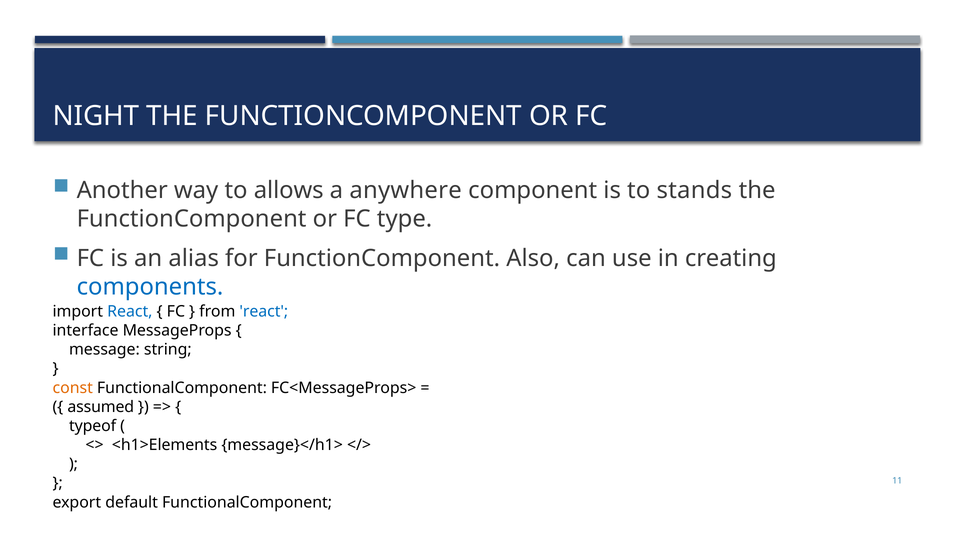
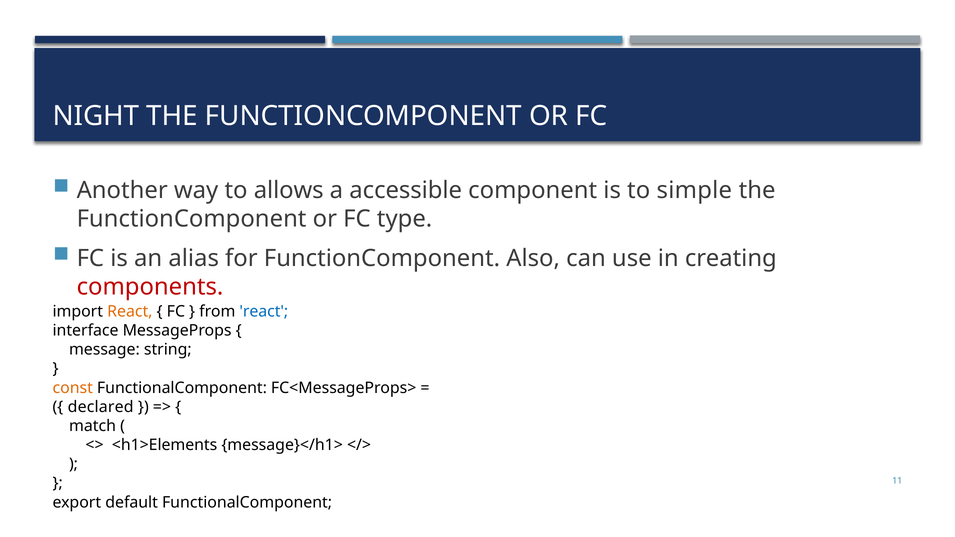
anywhere: anywhere -> accessible
stands: stands -> simple
components colour: blue -> red
React at (130, 312) colour: blue -> orange
assumed: assumed -> declared
typeof: typeof -> match
